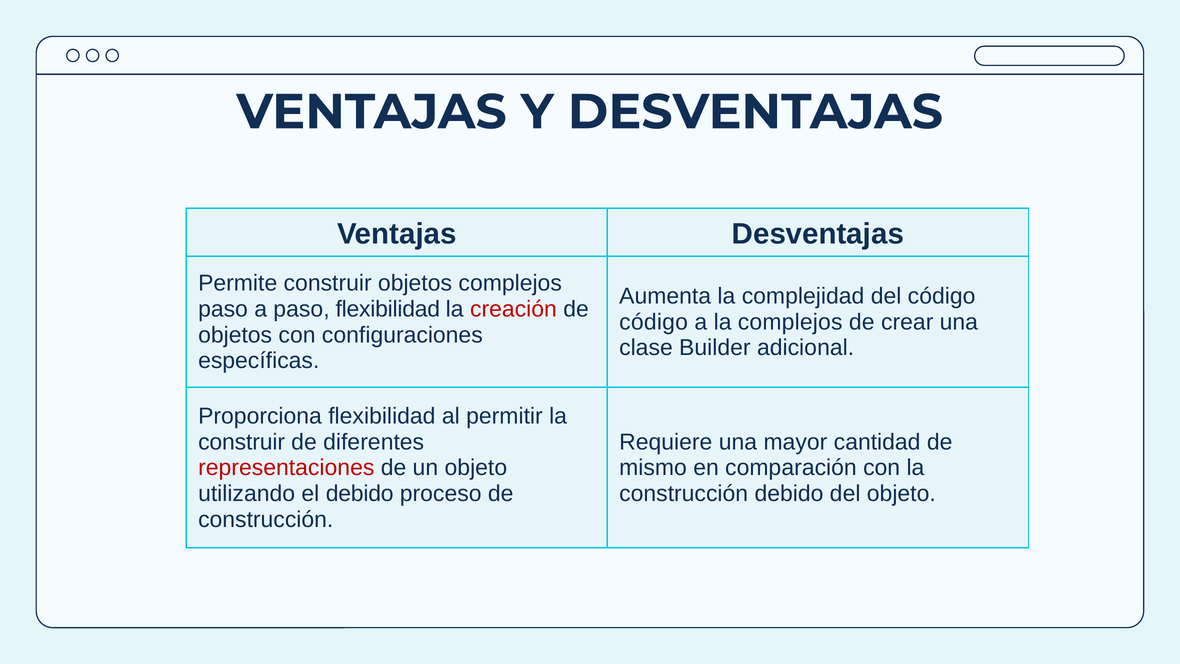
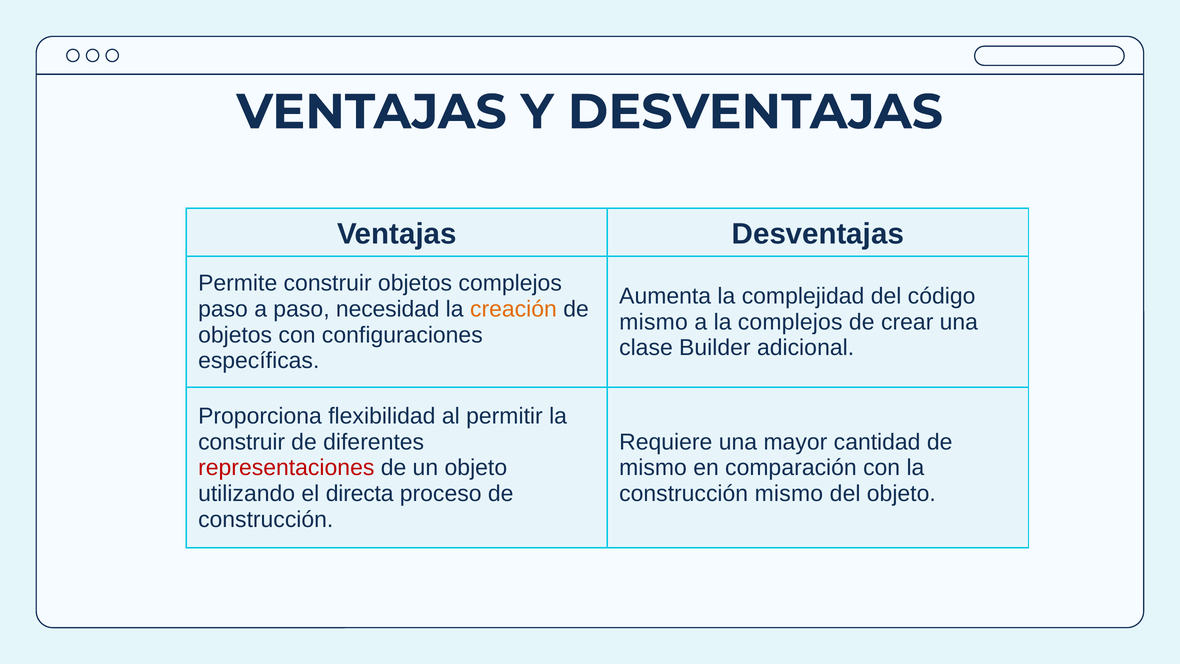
paso flexibilidad: flexibilidad -> necesidad
creación colour: red -> orange
código at (654, 322): código -> mismo
el debido: debido -> directa
construcción debido: debido -> mismo
